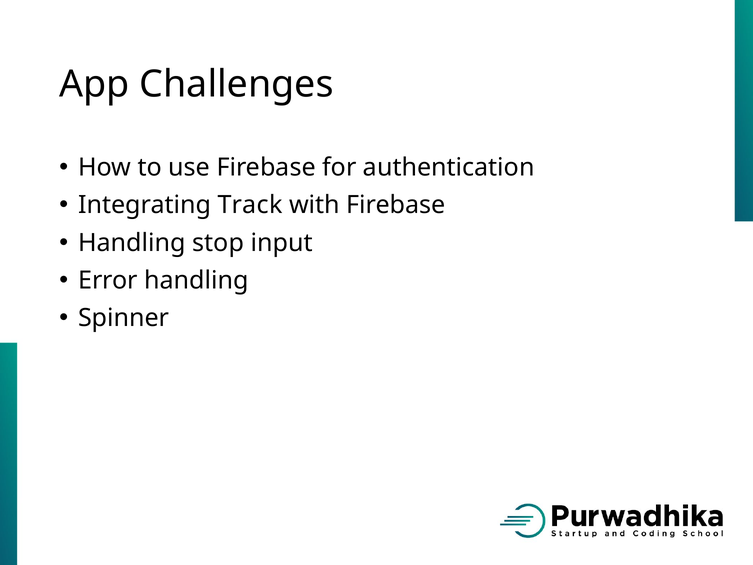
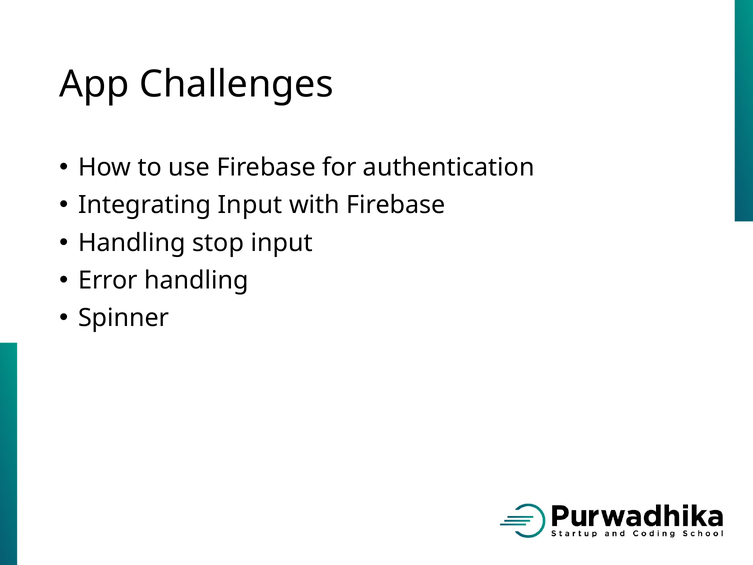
Integrating Track: Track -> Input
